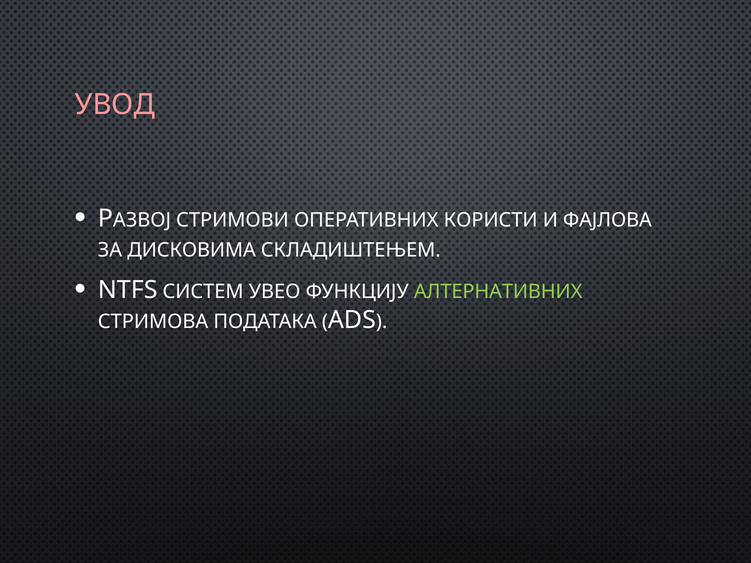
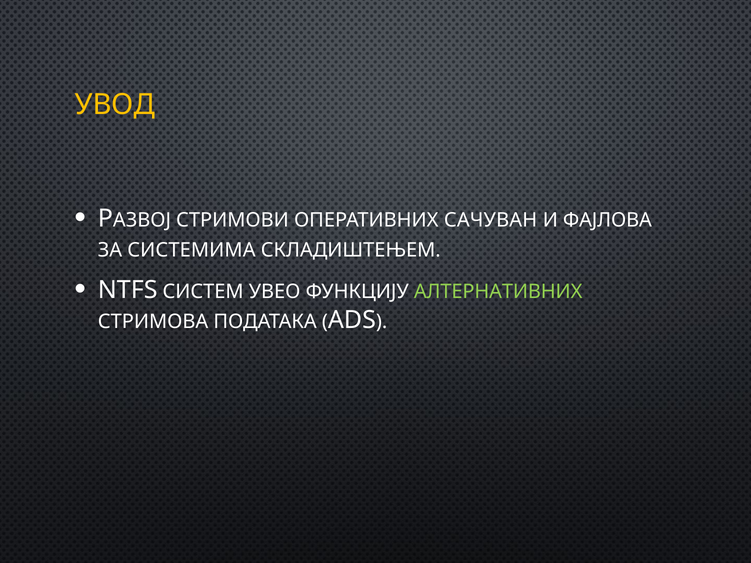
УВОД colour: pink -> yellow
КОРИСТИ: КОРИСТИ -> САЧУВАН
ДИСКОВИМА: ДИСКОВИМА -> СИСТЕМИМА
